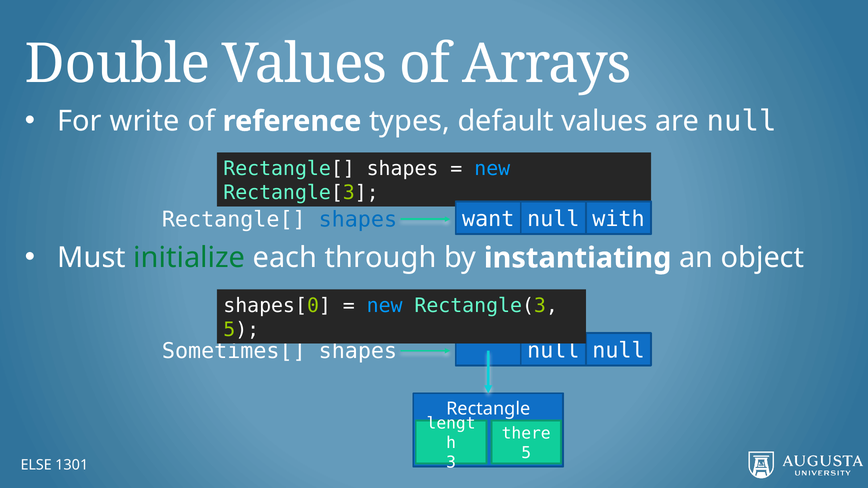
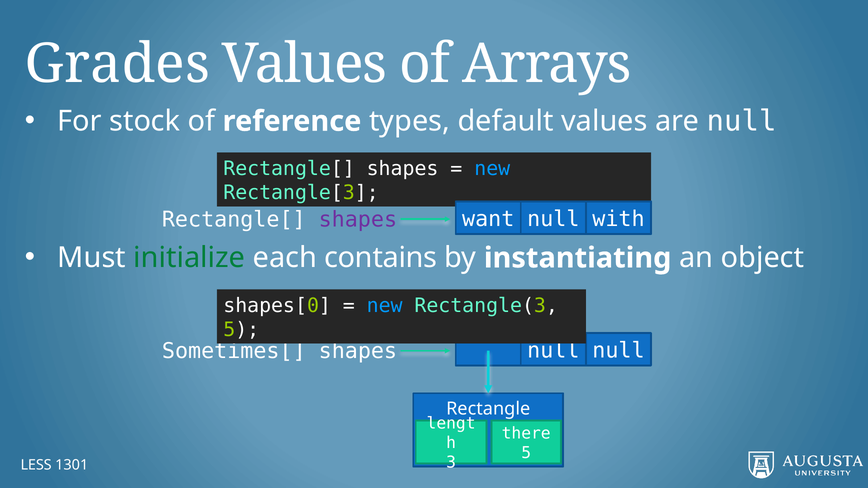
Double: Double -> Grades
write: write -> stock
shapes at (358, 220) colour: blue -> purple
through: through -> contains
ELSE: ELSE -> LESS
